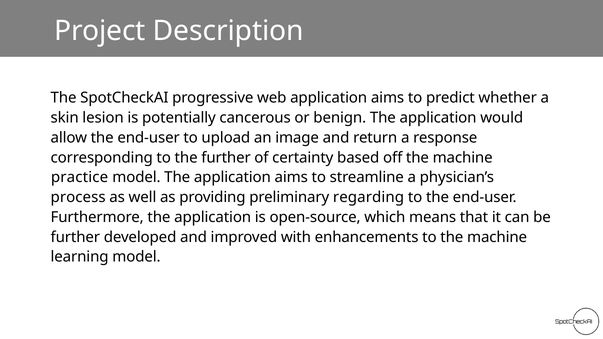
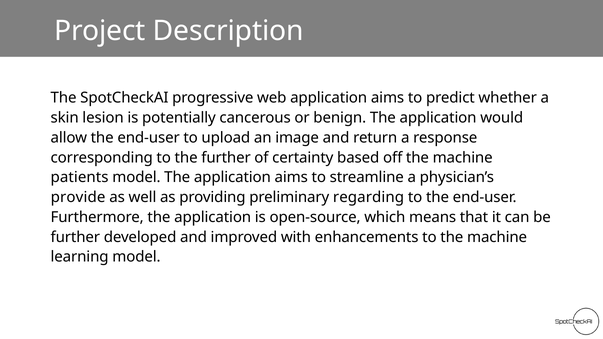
practice: practice -> patients
process: process -> provide
